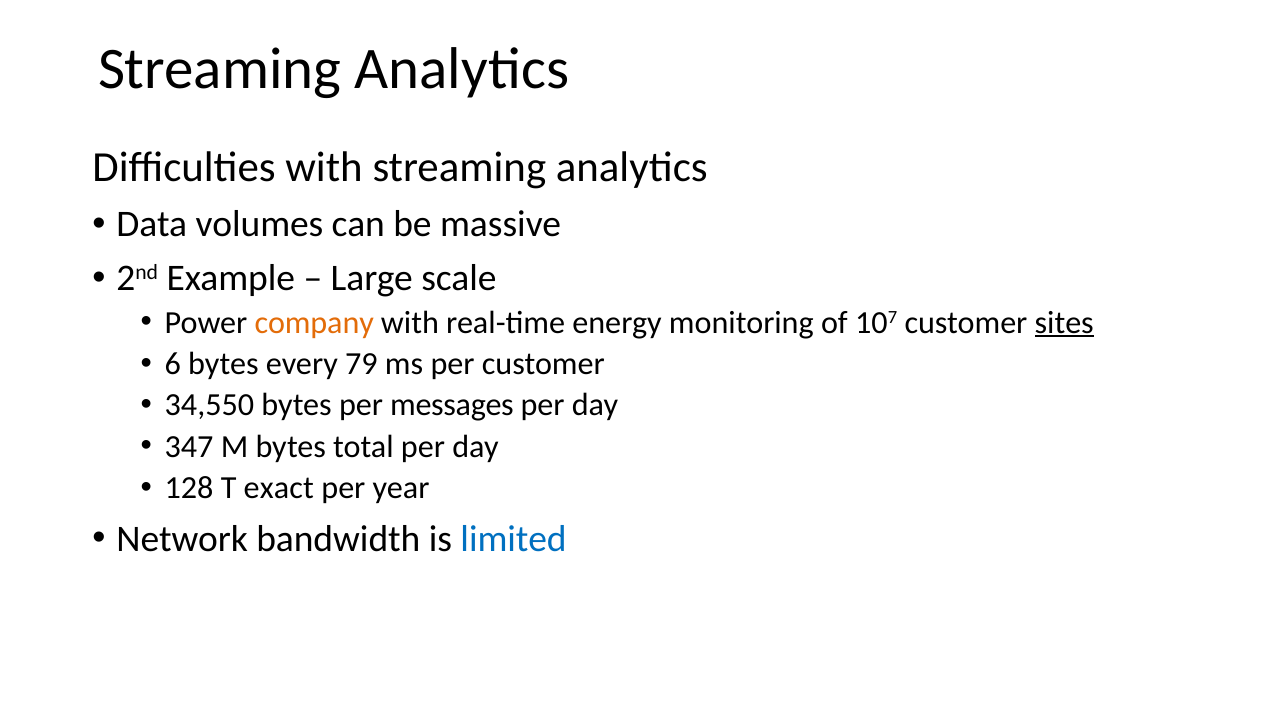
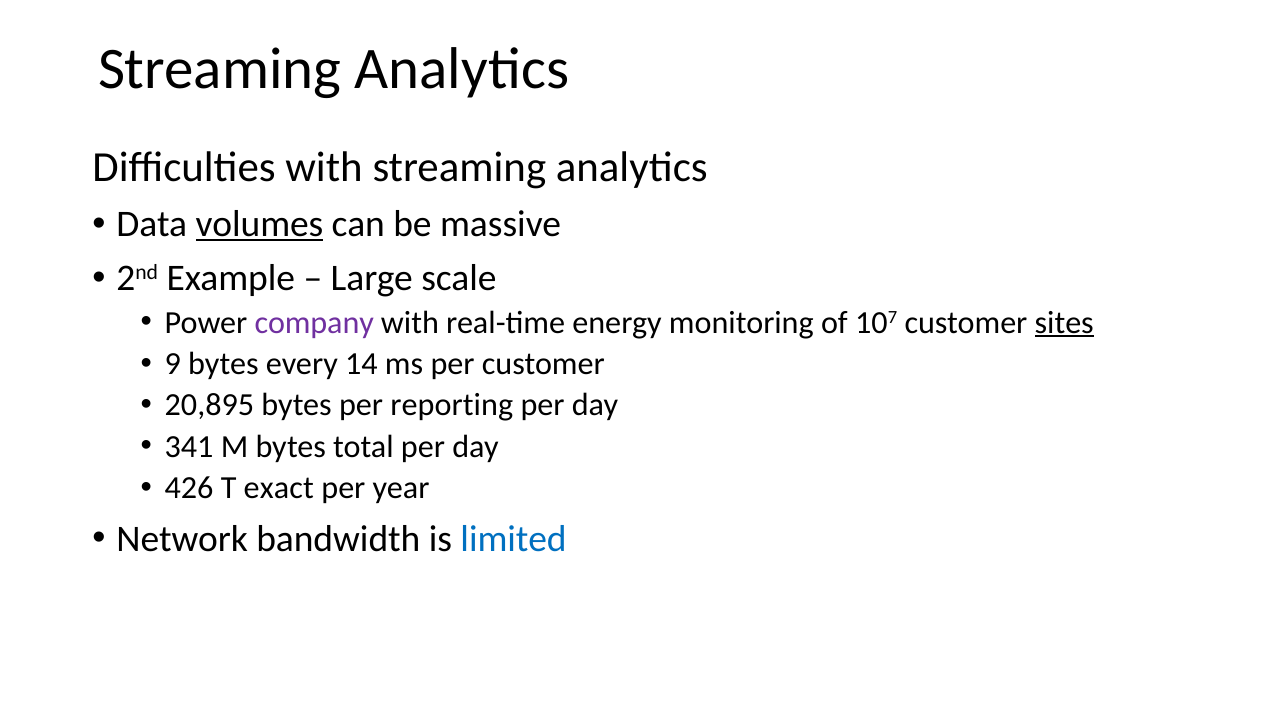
volumes underline: none -> present
company colour: orange -> purple
6: 6 -> 9
79: 79 -> 14
34,550: 34,550 -> 20,895
messages: messages -> reporting
347: 347 -> 341
128: 128 -> 426
